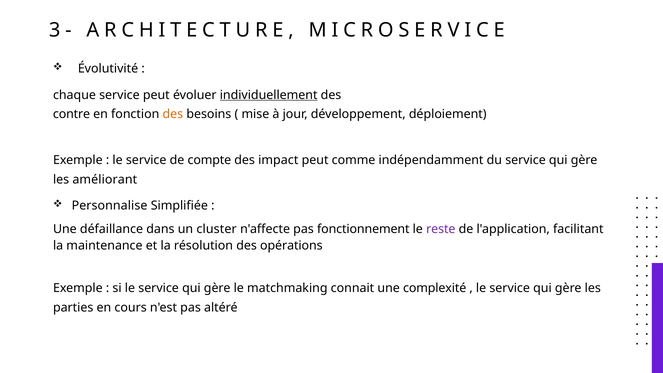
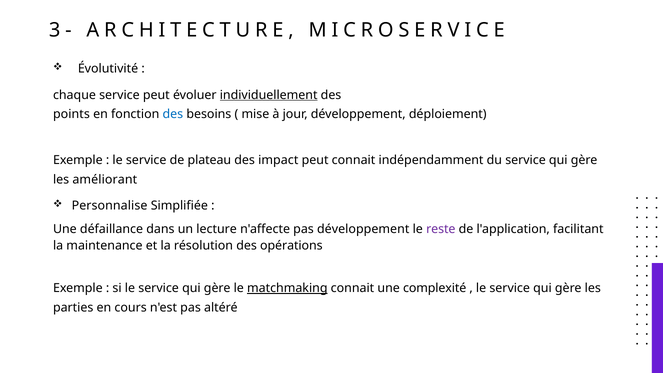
contre: contre -> points
des at (173, 114) colour: orange -> blue
compte: compte -> plateau
peut comme: comme -> connait
cluster: cluster -> lecture
pas fonctionnement: fonctionnement -> développement
matchmaking underline: none -> present
